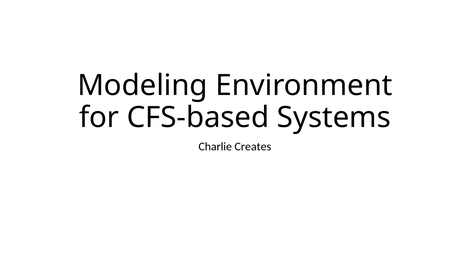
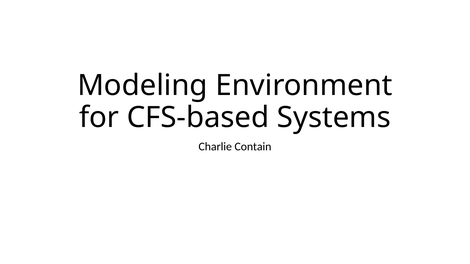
Creates: Creates -> Contain
